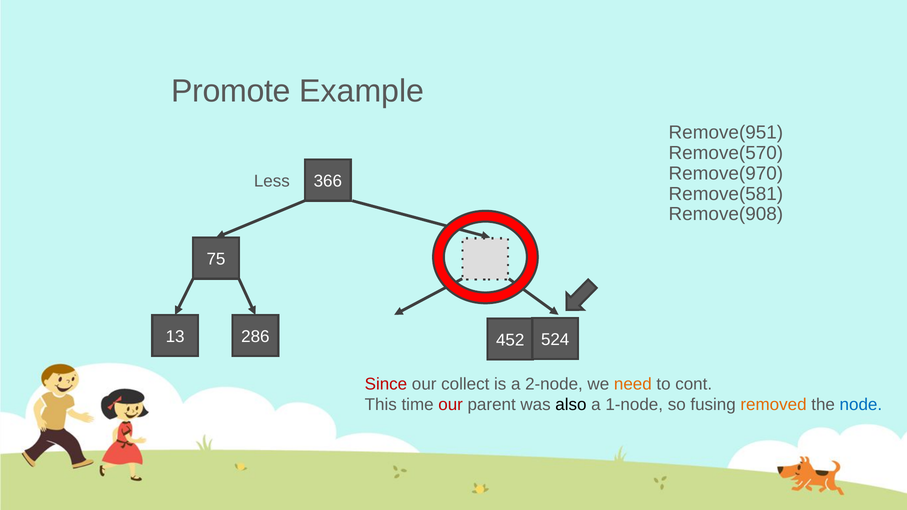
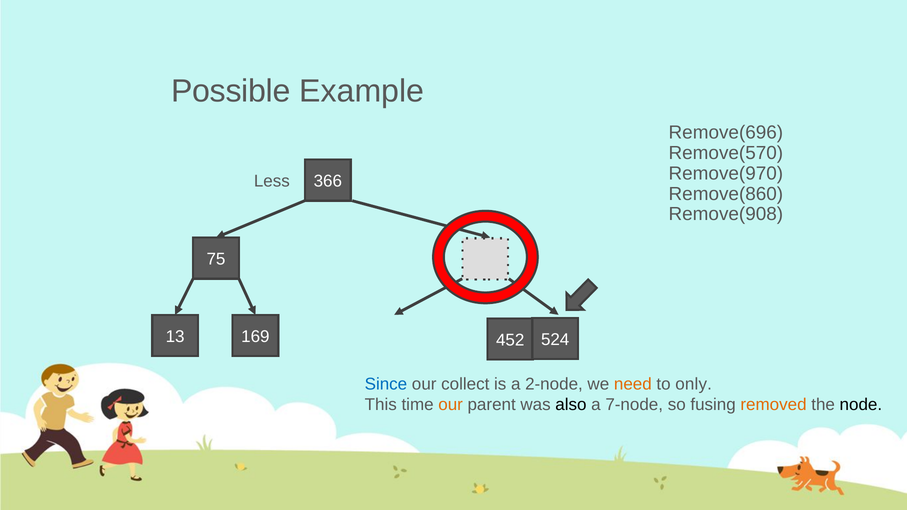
Promote: Promote -> Possible
Remove(951: Remove(951 -> Remove(696
Remove(581: Remove(581 -> Remove(860
286: 286 -> 169
Since colour: red -> blue
cont: cont -> only
our at (451, 405) colour: red -> orange
1-node: 1-node -> 7-node
node colour: blue -> black
